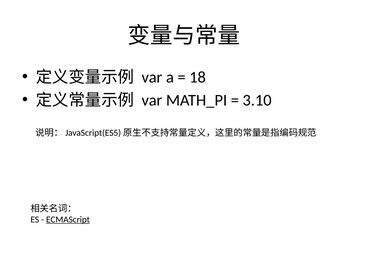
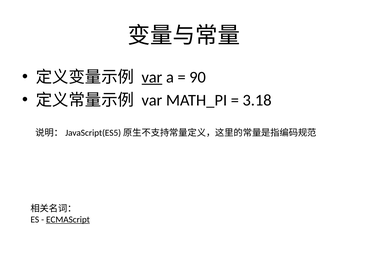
var at (152, 77) underline: none -> present
18: 18 -> 90
3.10: 3.10 -> 3.18
